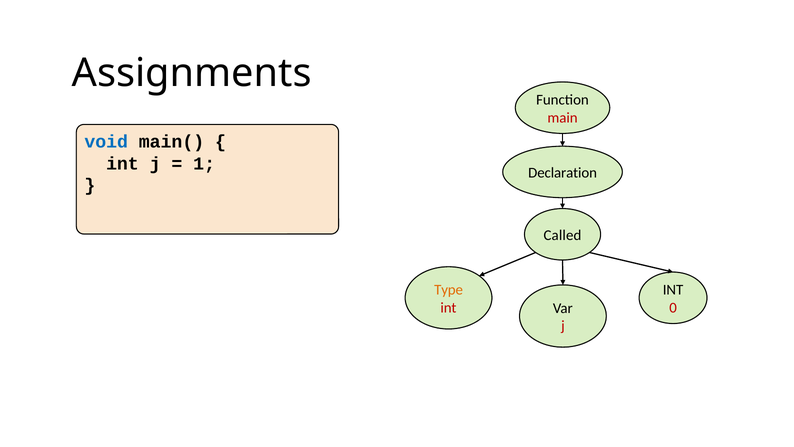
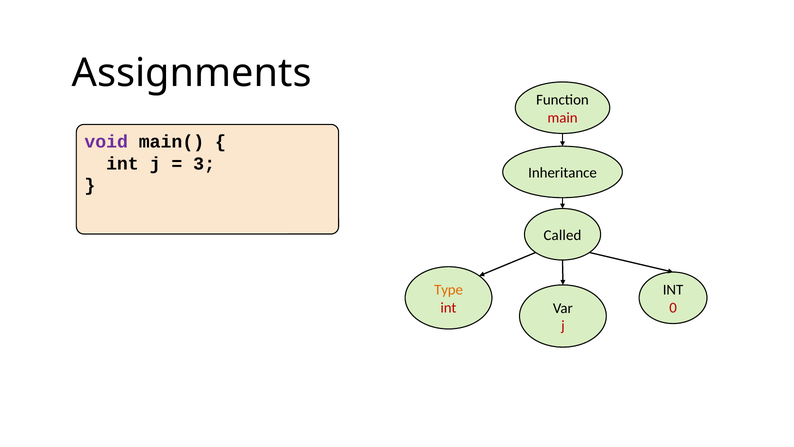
void colour: blue -> purple
1: 1 -> 3
Declaration: Declaration -> Inheritance
